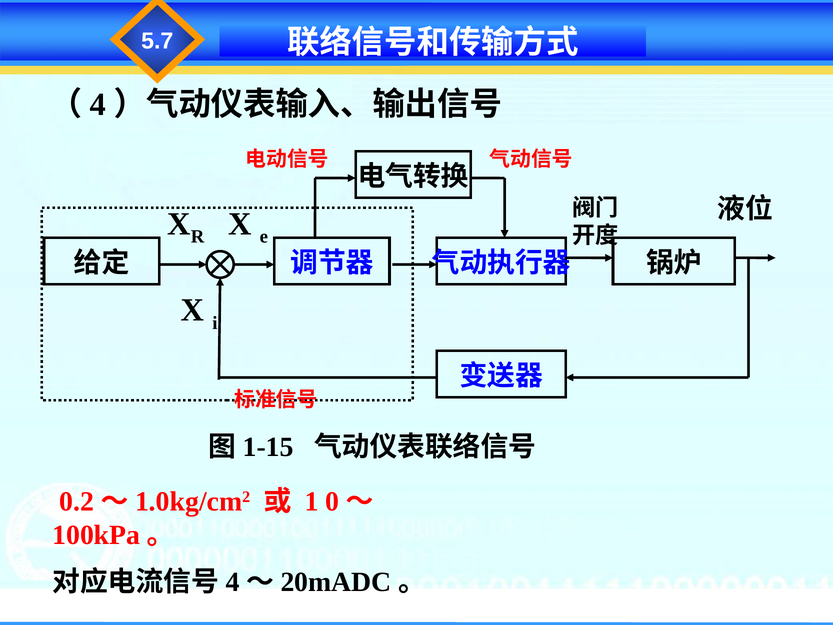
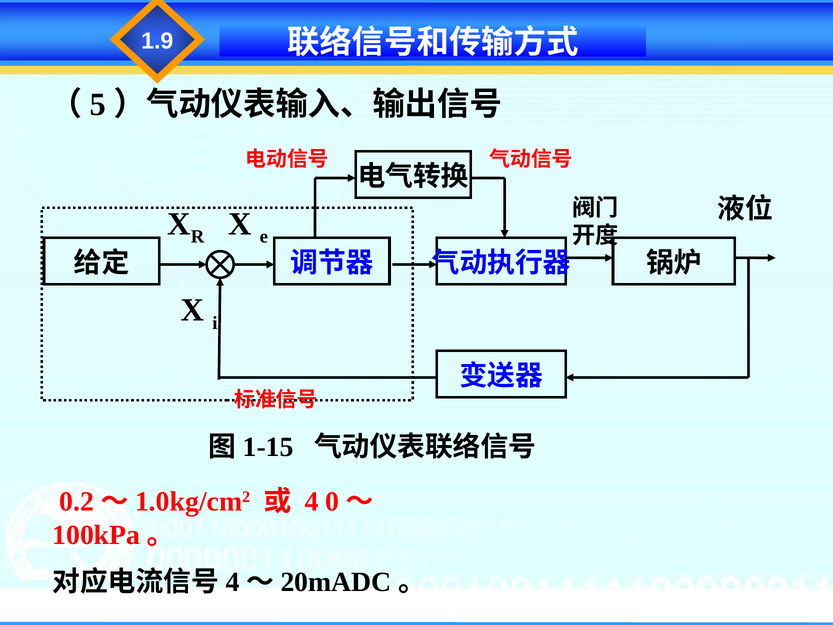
5.7: 5.7 -> 1.9
4: 4 -> 5
1: 1 -> 4
